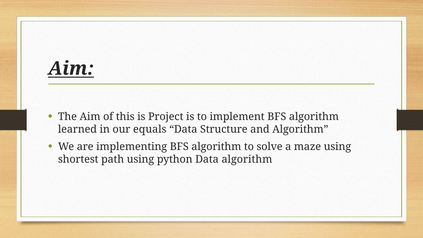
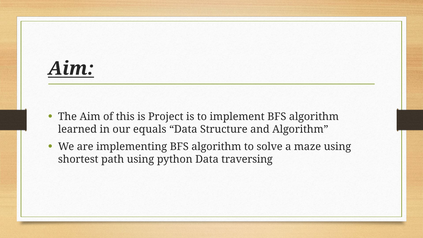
Data algorithm: algorithm -> traversing
